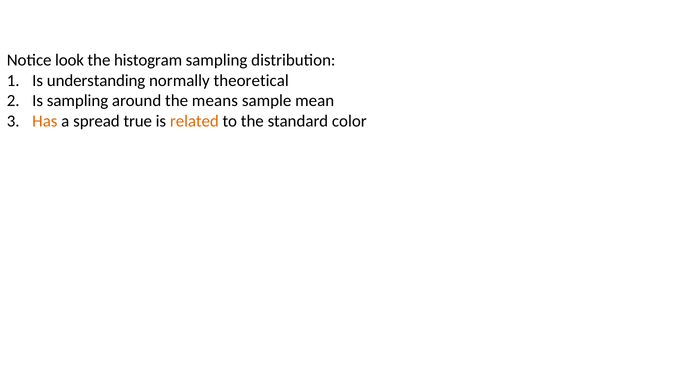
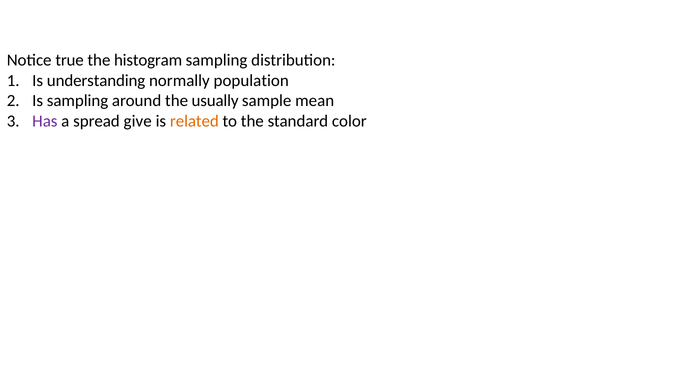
look: look -> true
theoretical: theoretical -> population
means: means -> usually
Has colour: orange -> purple
true: true -> give
